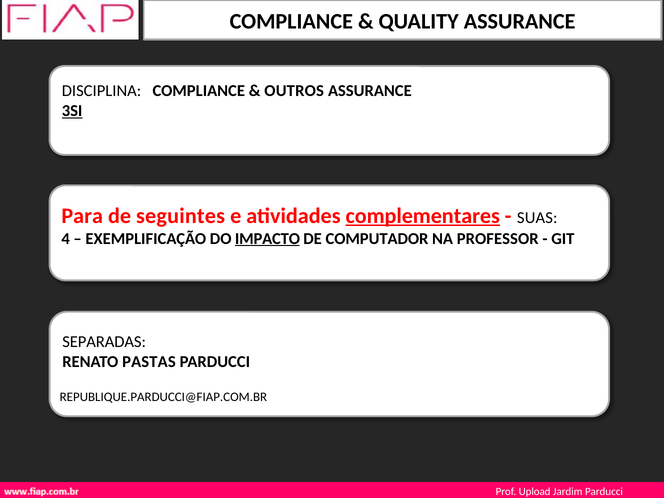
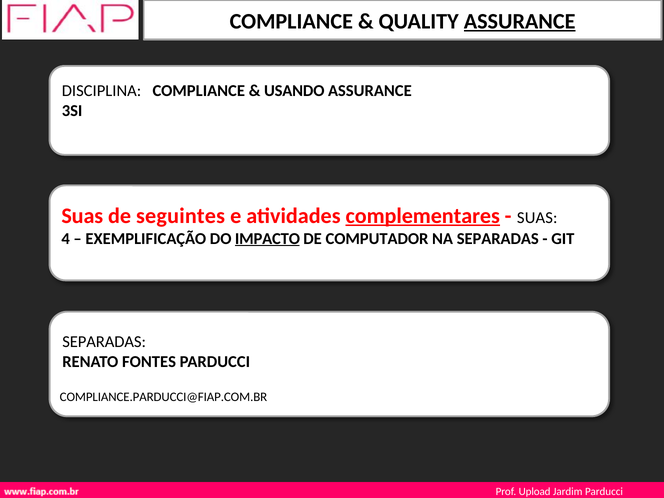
ASSURANCE at (520, 21) underline: none -> present
OUTROS: OUTROS -> USANDO
3SI underline: present -> none
Para at (82, 216): Para -> Suas
NA PROFESSOR: PROFESSOR -> SEPARADAS
PASTAS: PASTAS -> FONTES
REPUBLIQUE.PARDUCCI@FIAP.COM.BR: REPUBLIQUE.PARDUCCI@FIAP.COM.BR -> COMPLIANCE.PARDUCCI@FIAP.COM.BR
